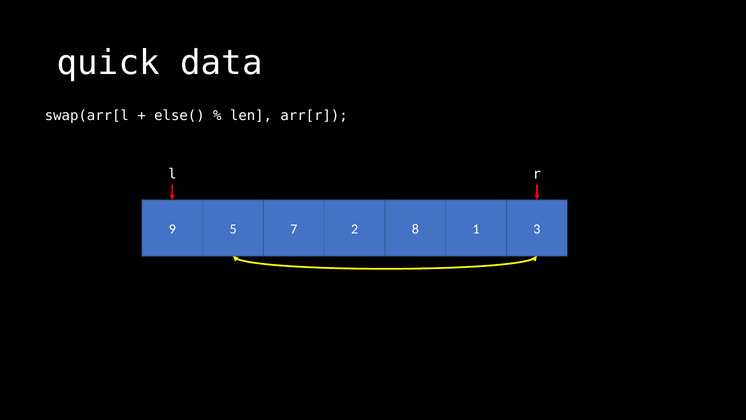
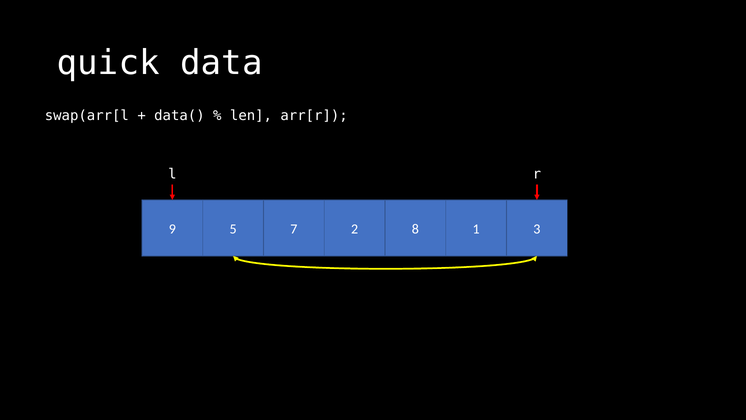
else(: else( -> data(
